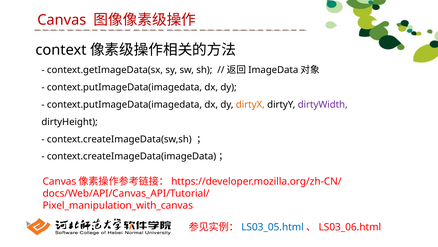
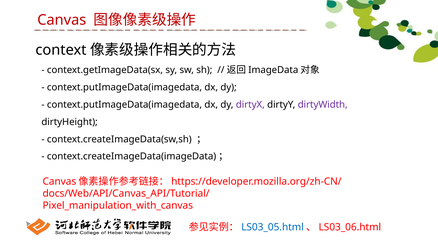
dirtyX colour: orange -> purple
